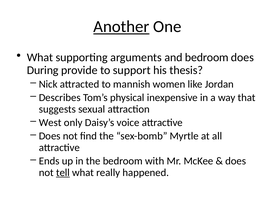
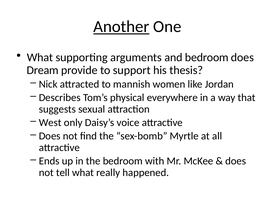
During: During -> Dream
inexpensive: inexpensive -> everywhere
tell underline: present -> none
